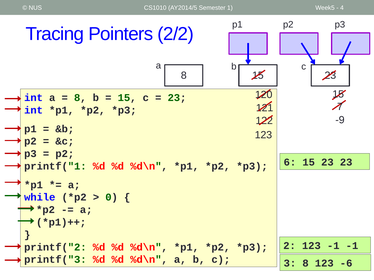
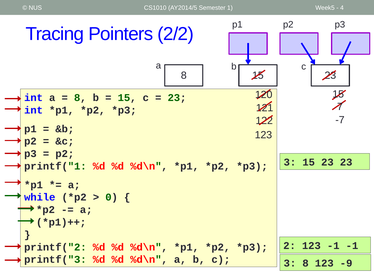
-9: -9 -> -7
6 at (290, 163): 6 -> 3
-6: -6 -> -9
